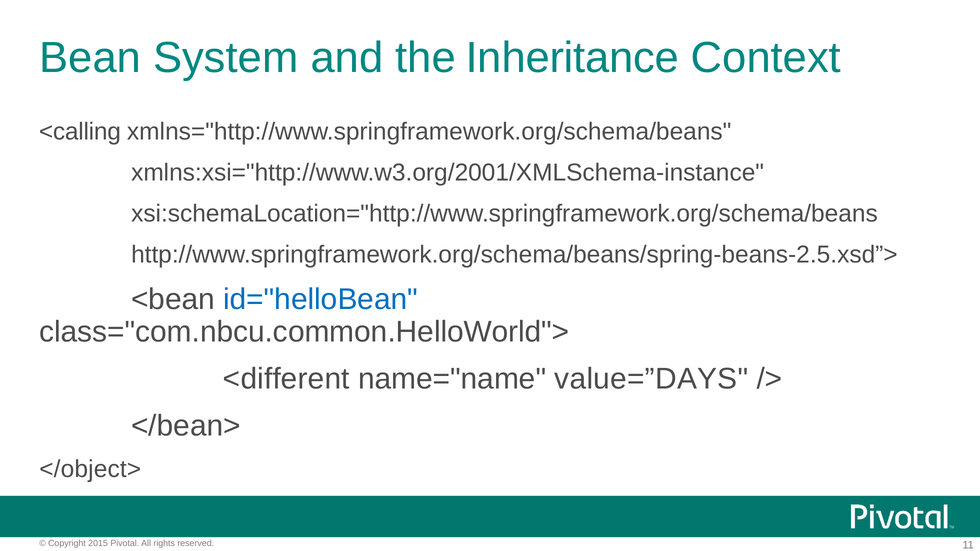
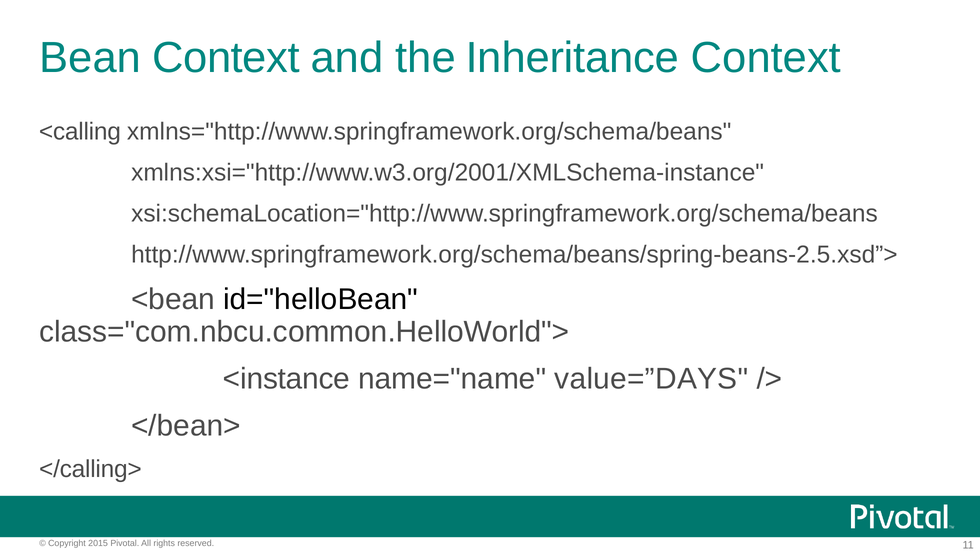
Bean System: System -> Context
id="helloBean colour: blue -> black
<different: <different -> <instance
</object>: </object> -> </calling>
